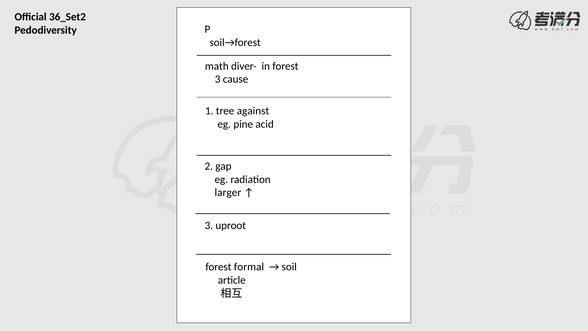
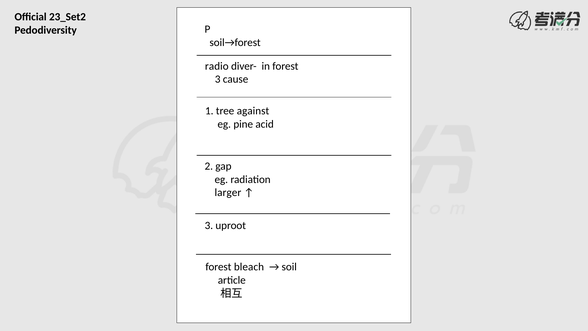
36_Set2: 36_Set2 -> 23_Set2
math: math -> radio
formal: formal -> bleach
